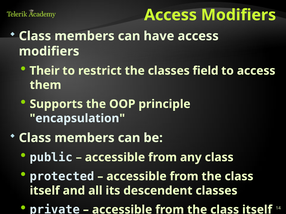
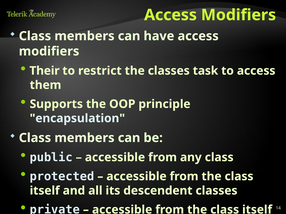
field: field -> task
